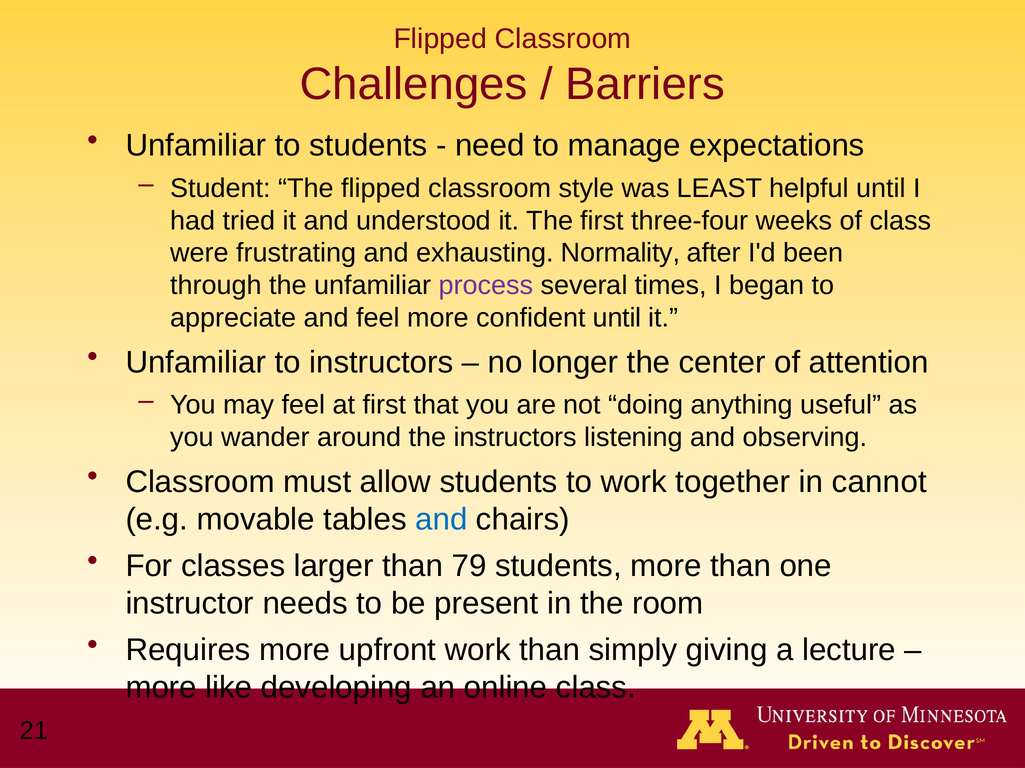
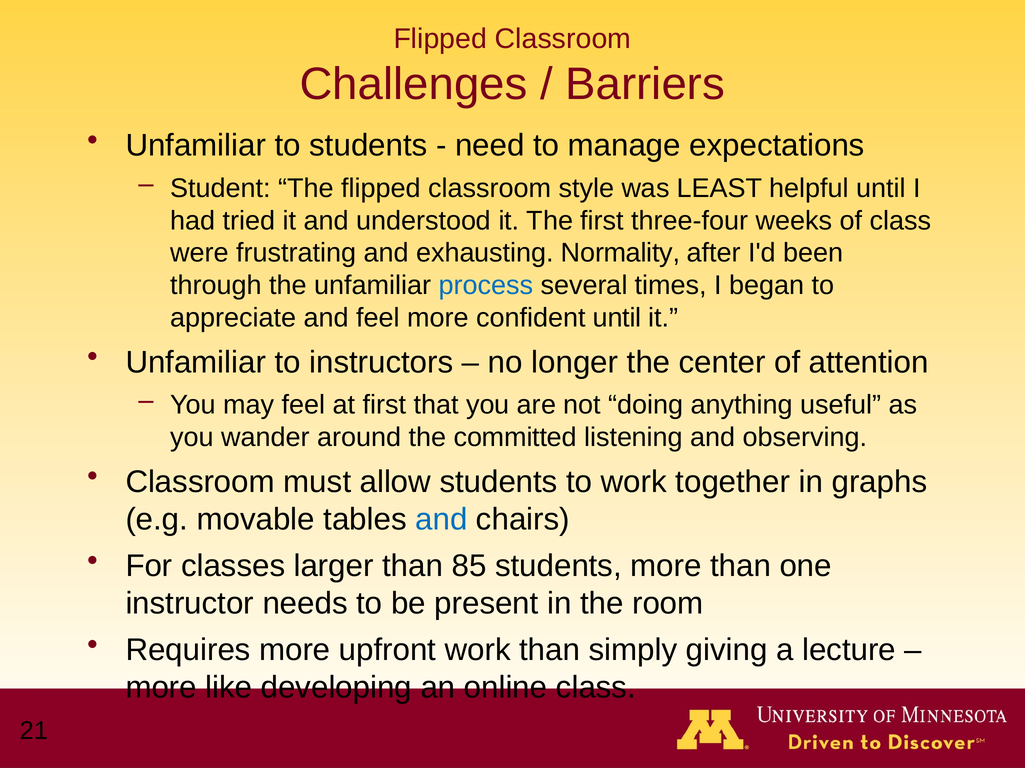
process colour: purple -> blue
the instructors: instructors -> committed
cannot: cannot -> graphs
79: 79 -> 85
